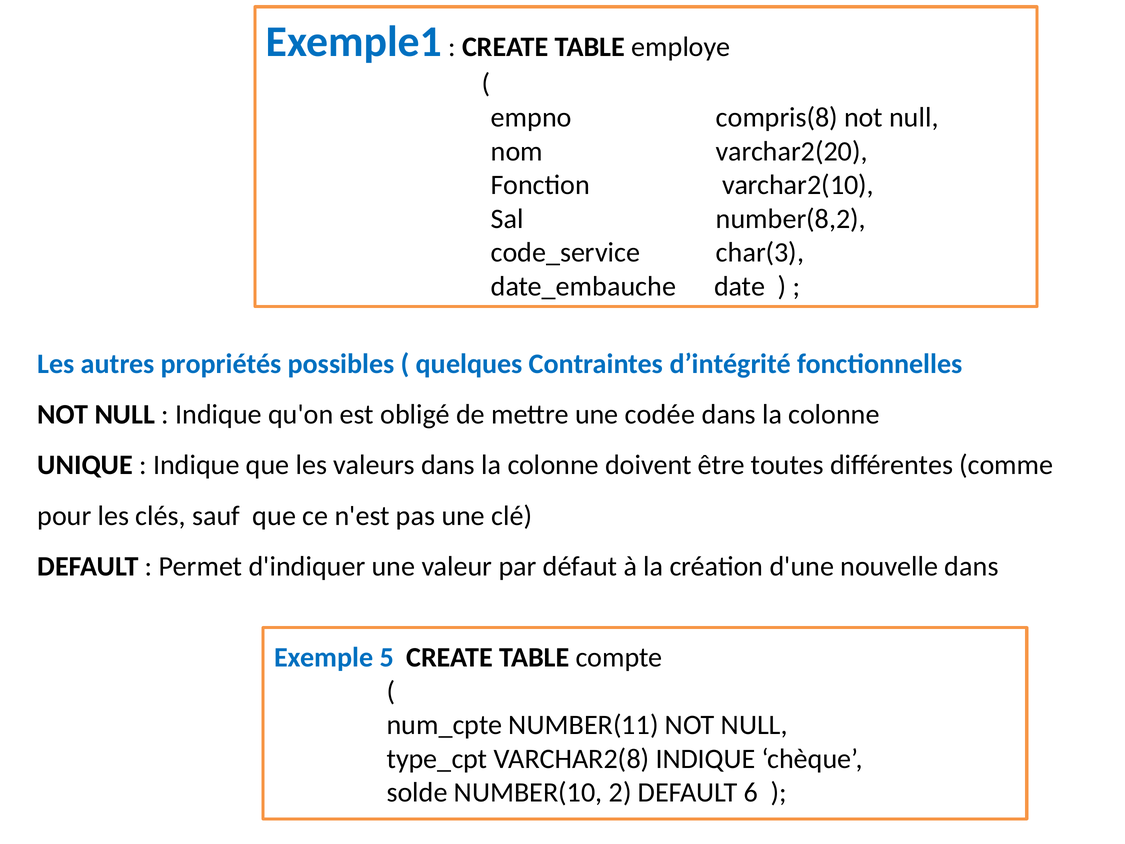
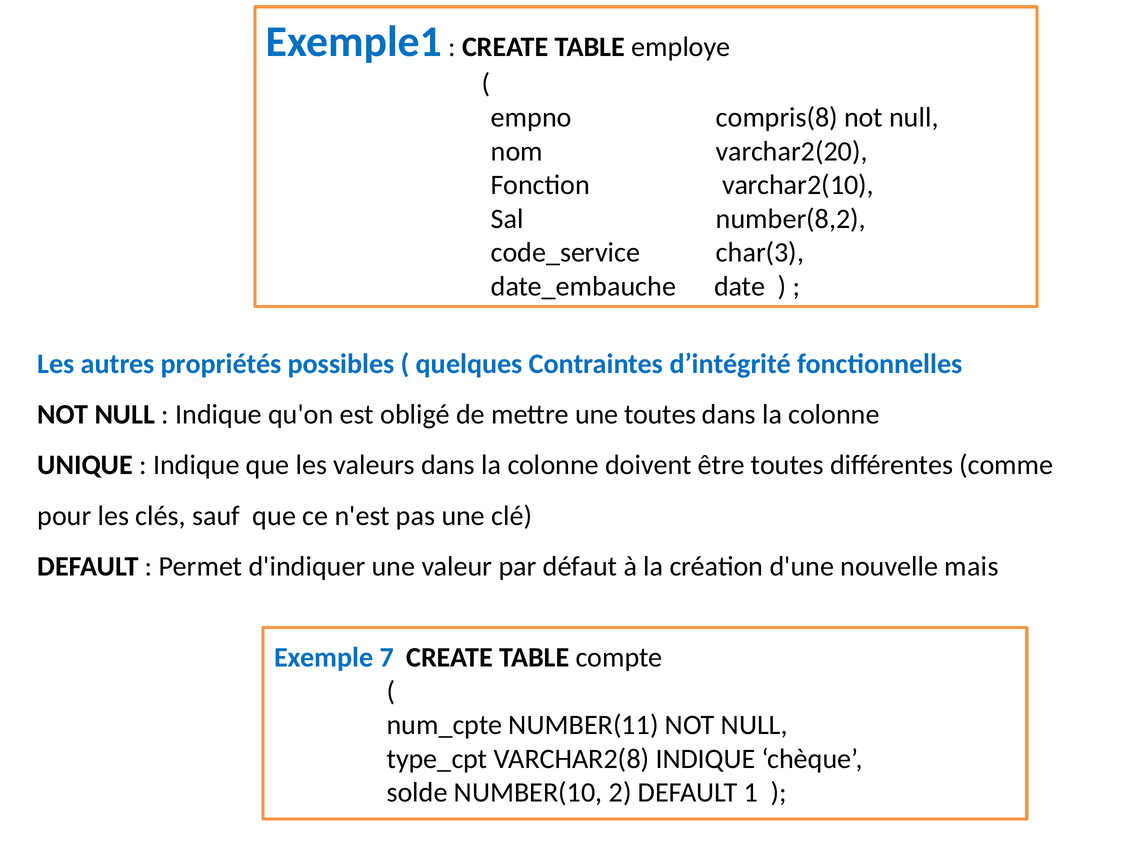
une codée: codée -> toutes
nouvelle dans: dans -> mais
5: 5 -> 7
6: 6 -> 1
